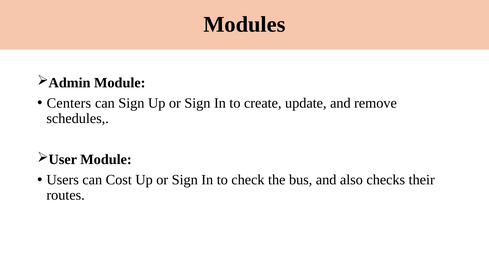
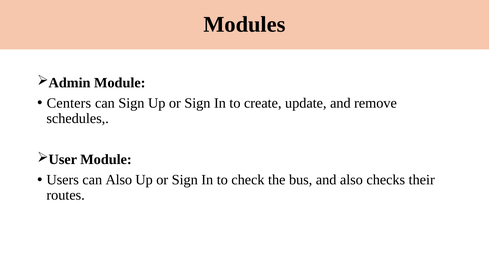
can Cost: Cost -> Also
